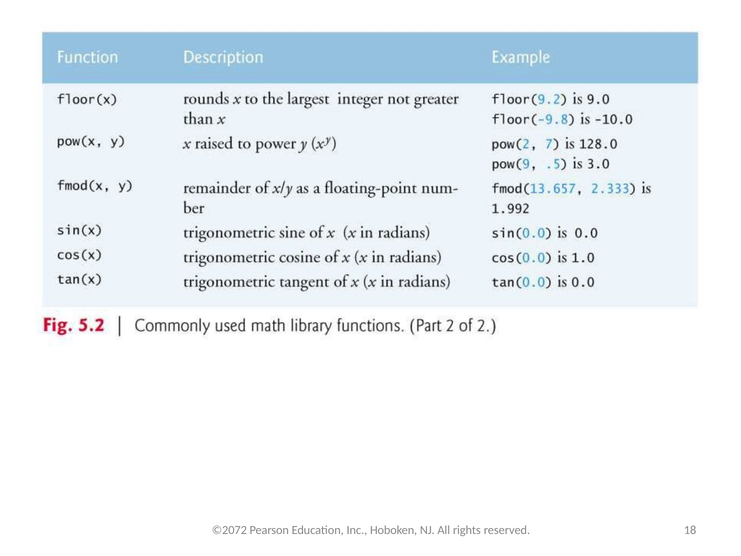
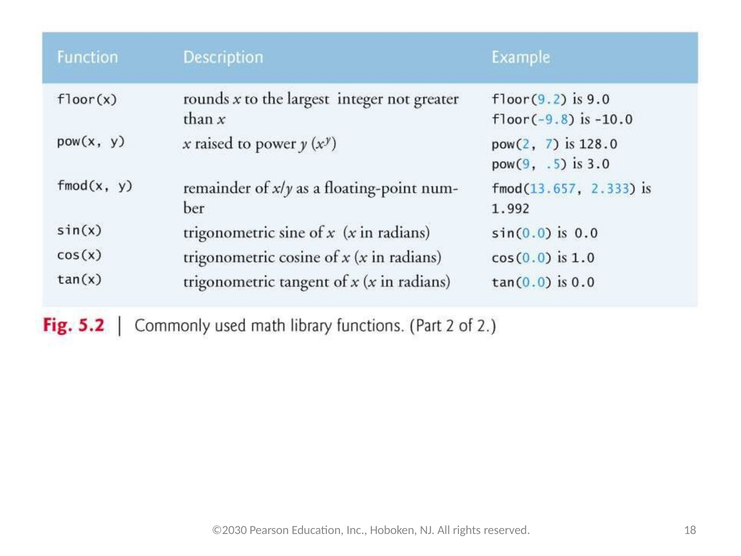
©2072: ©2072 -> ©2030
